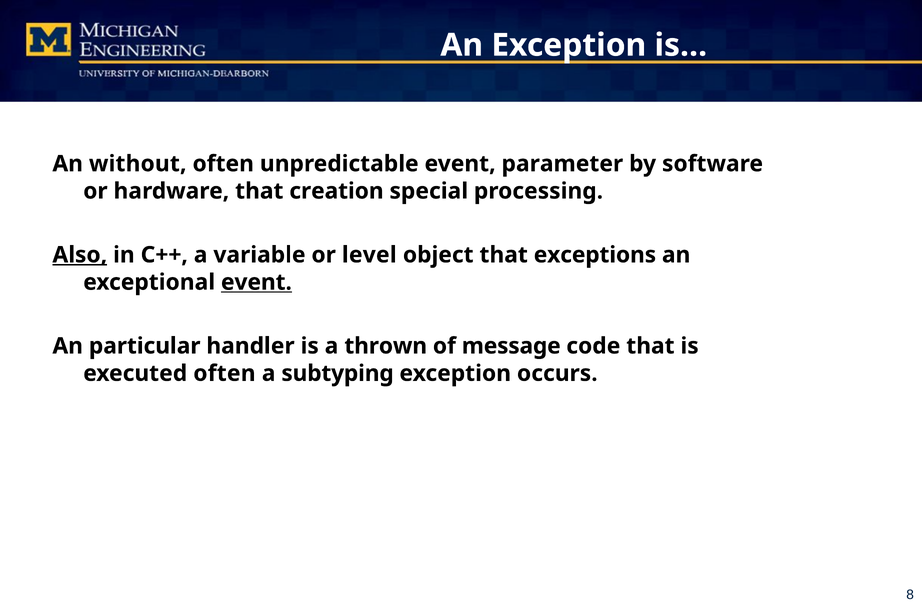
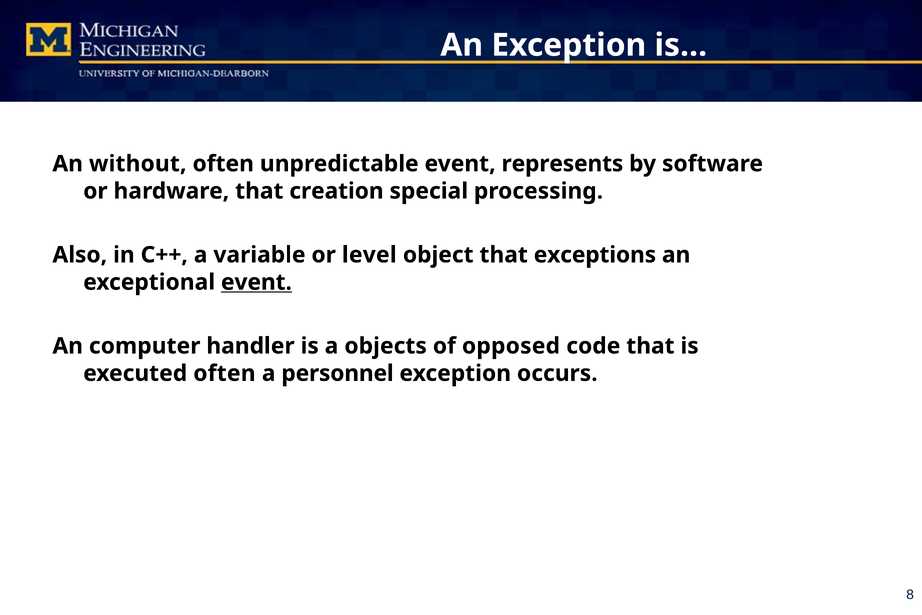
parameter: parameter -> represents
Also underline: present -> none
particular: particular -> computer
thrown: thrown -> objects
message: message -> opposed
subtyping: subtyping -> personnel
